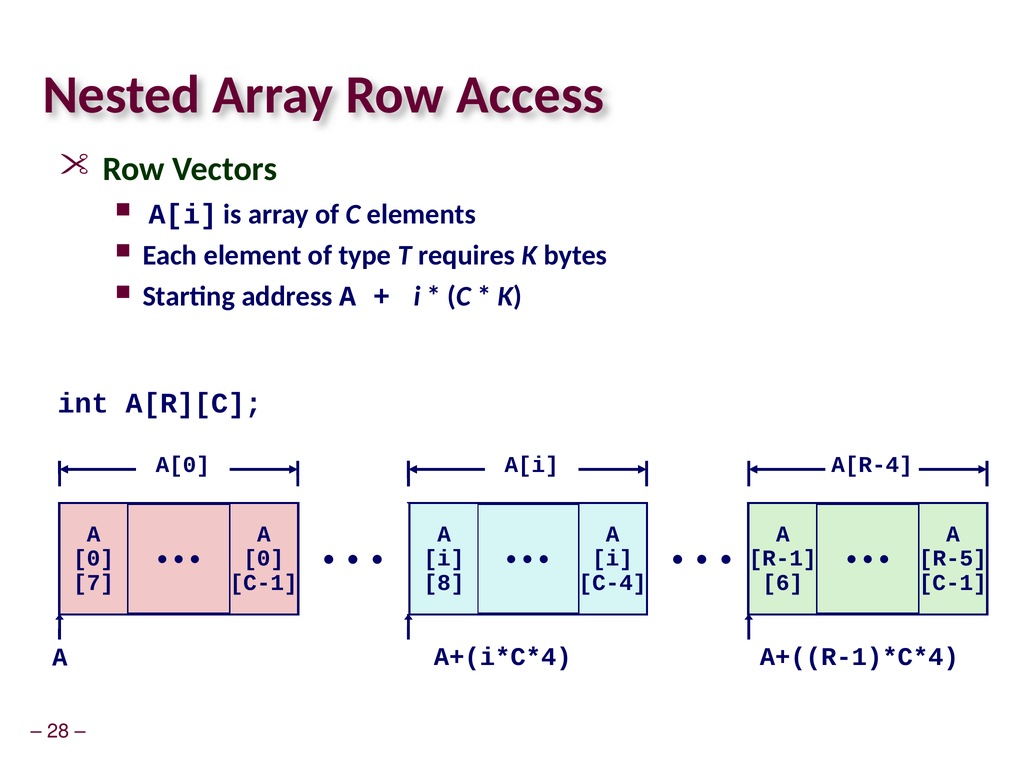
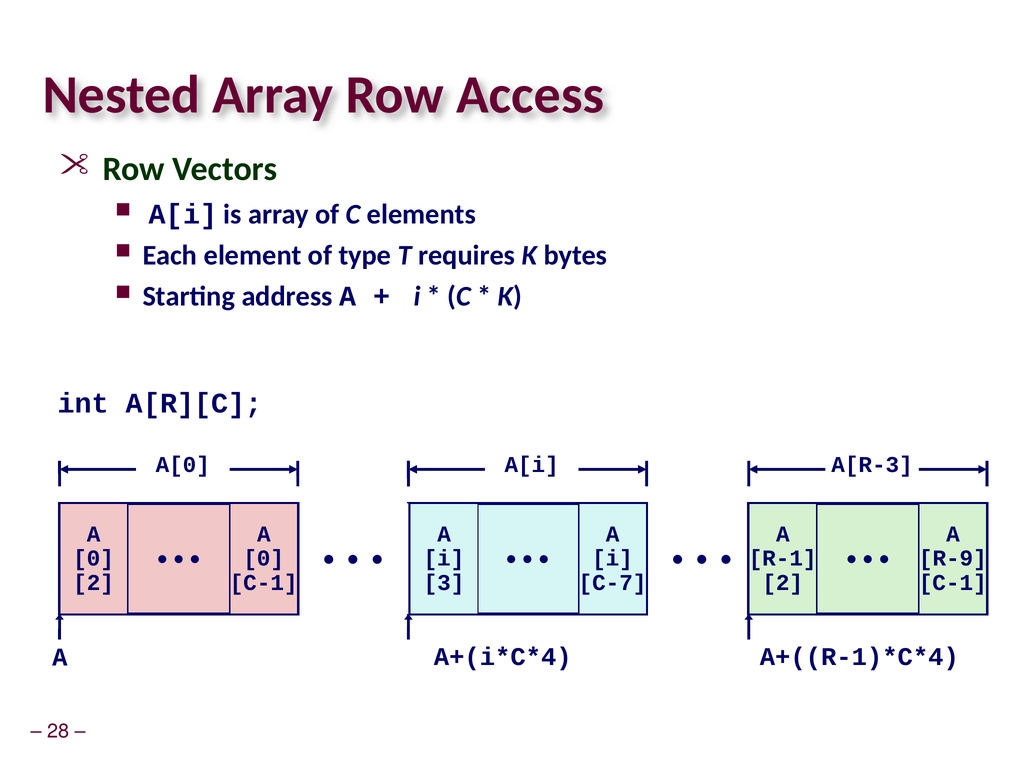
A[R-4: A[R-4 -> A[R-3
R-5: R-5 -> R-9
7 at (94, 583): 7 -> 2
8: 8 -> 3
C-4: C-4 -> C-7
6 at (783, 583): 6 -> 2
